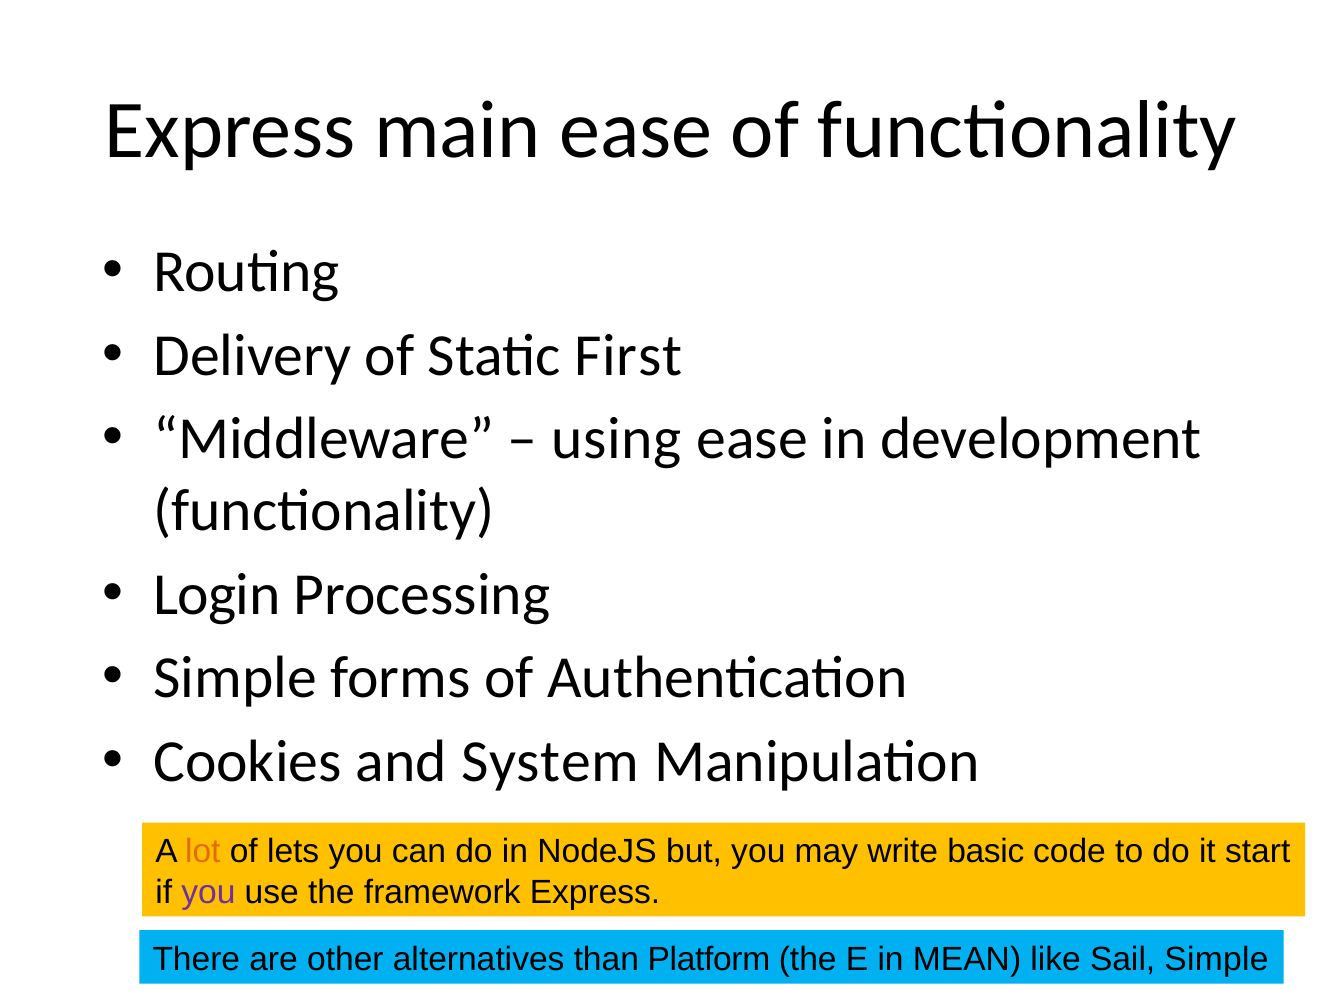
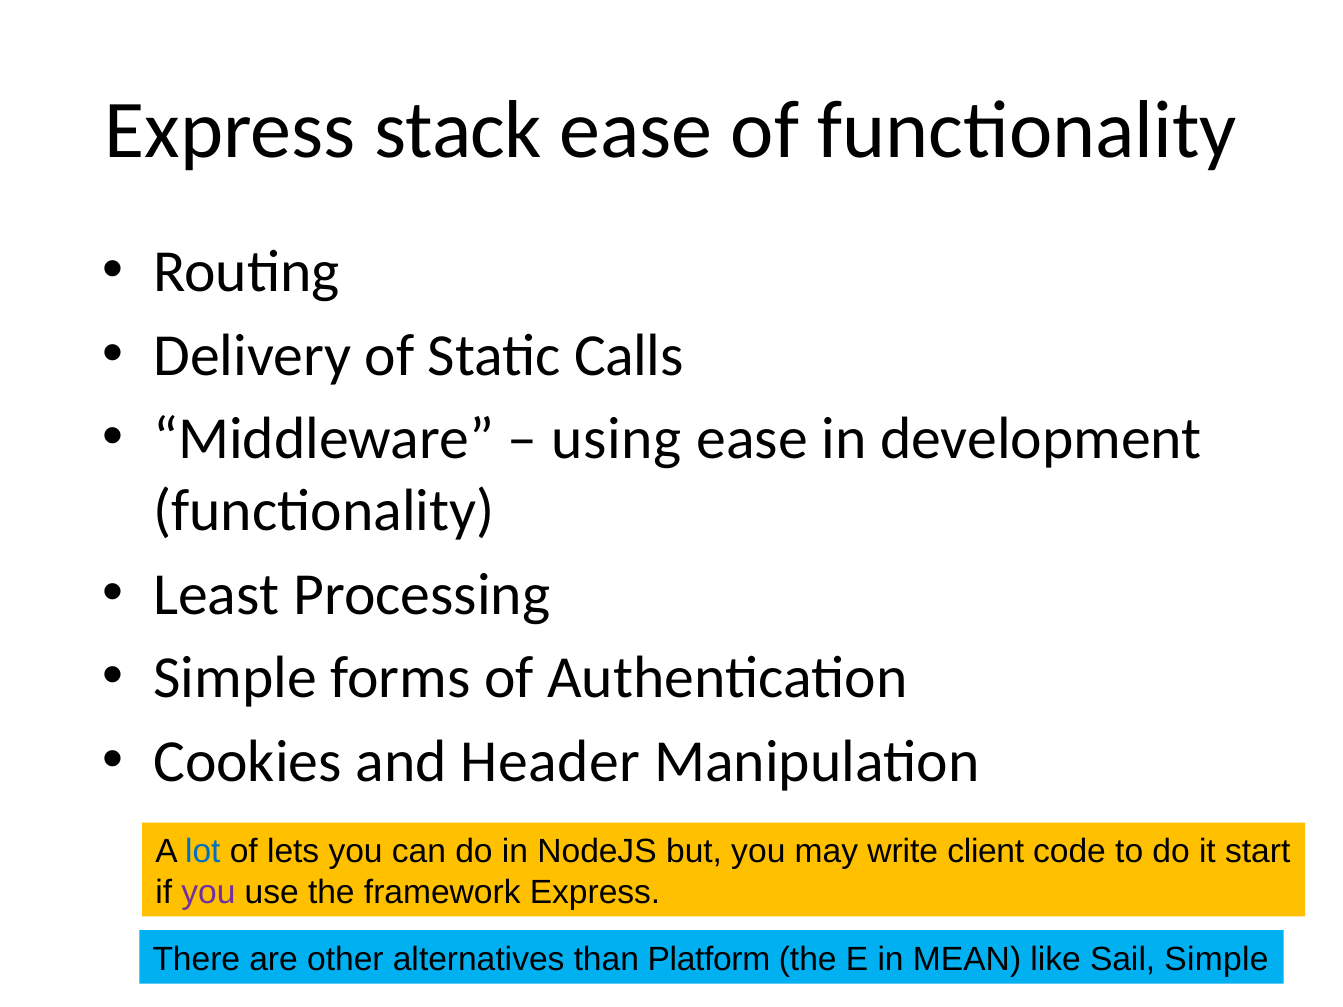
main: main -> stack
First: First -> Calls
Login: Login -> Least
System: System -> Header
lot colour: orange -> blue
basic: basic -> client
